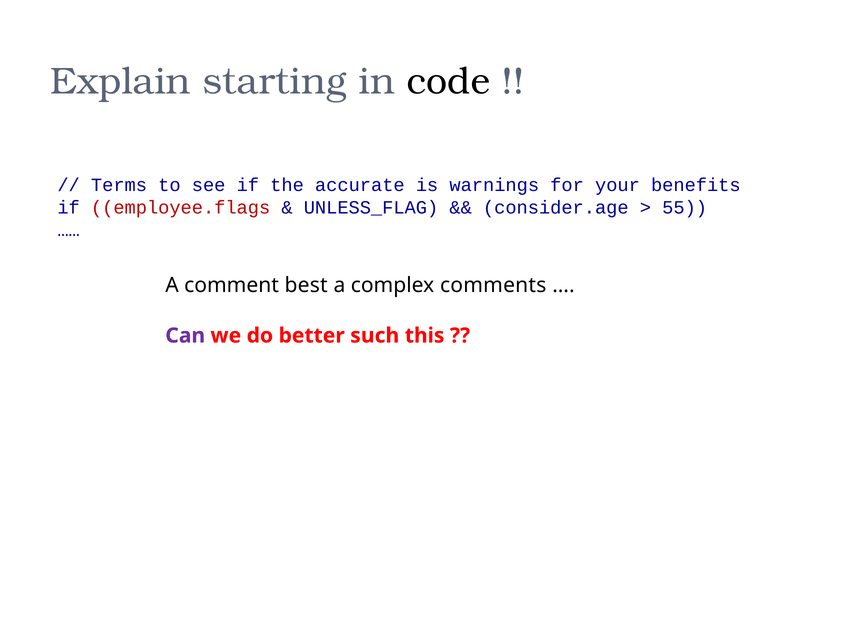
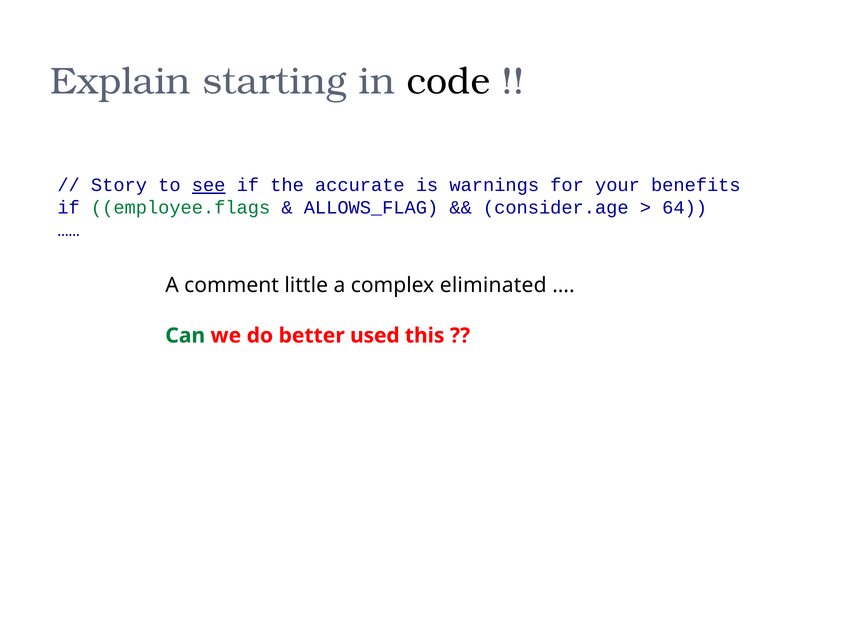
Terms: Terms -> Story
see underline: none -> present
employee.flags colour: red -> green
UNLESS_FLAG: UNLESS_FLAG -> ALLOWS_FLAG
55: 55 -> 64
best: best -> little
comments: comments -> eliminated
Can colour: purple -> green
such: such -> used
